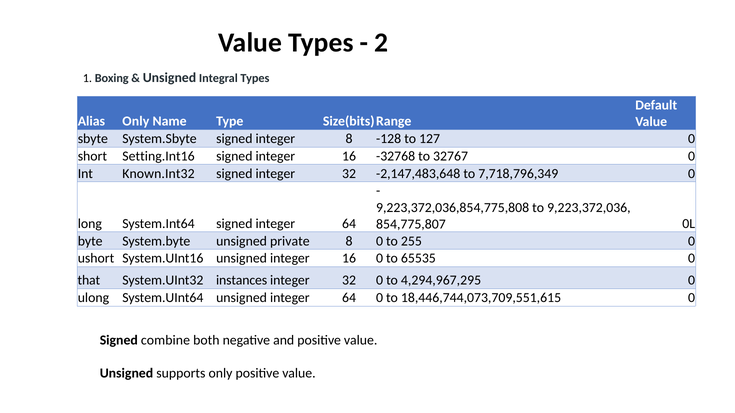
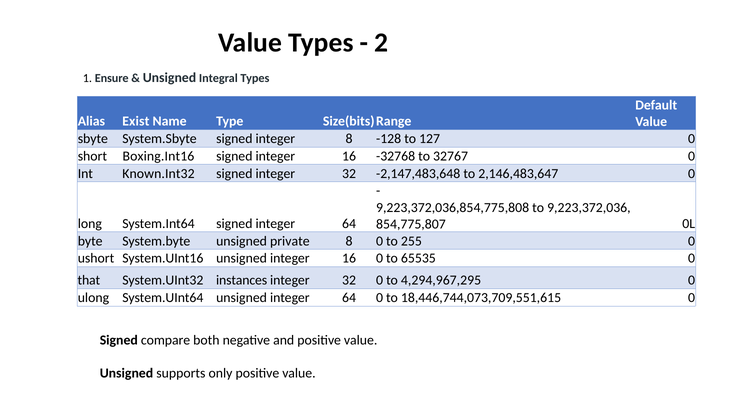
Boxing: Boxing -> Ensure
Alias Only: Only -> Exist
Setting.Int16: Setting.Int16 -> Boxing.Int16
7,718,796,349: 7,718,796,349 -> 2,146,483,647
combine: combine -> compare
